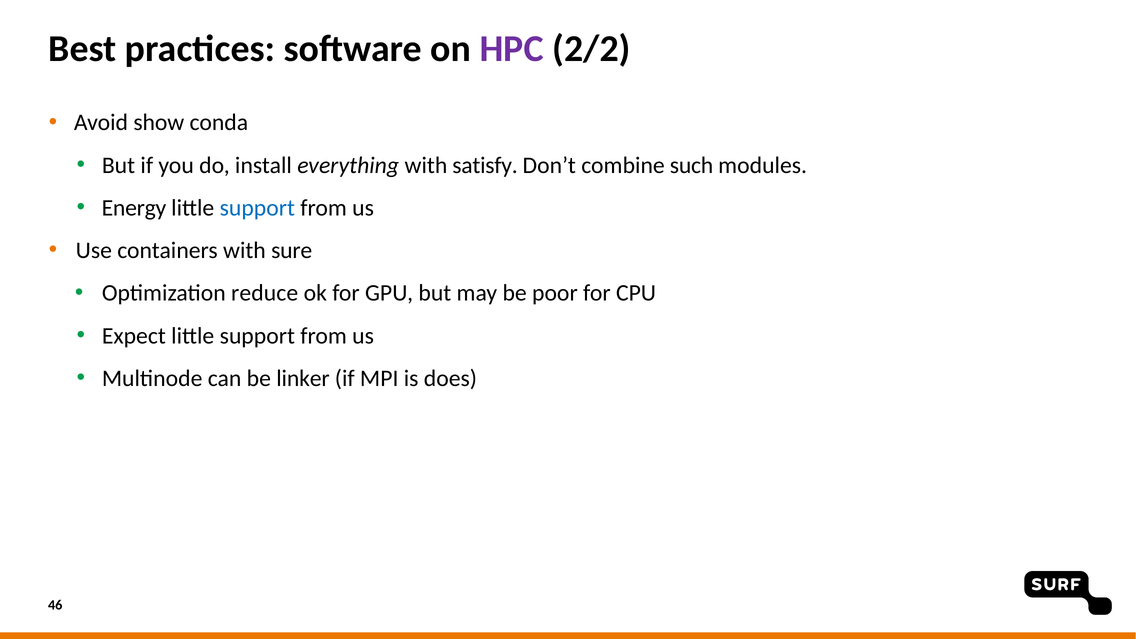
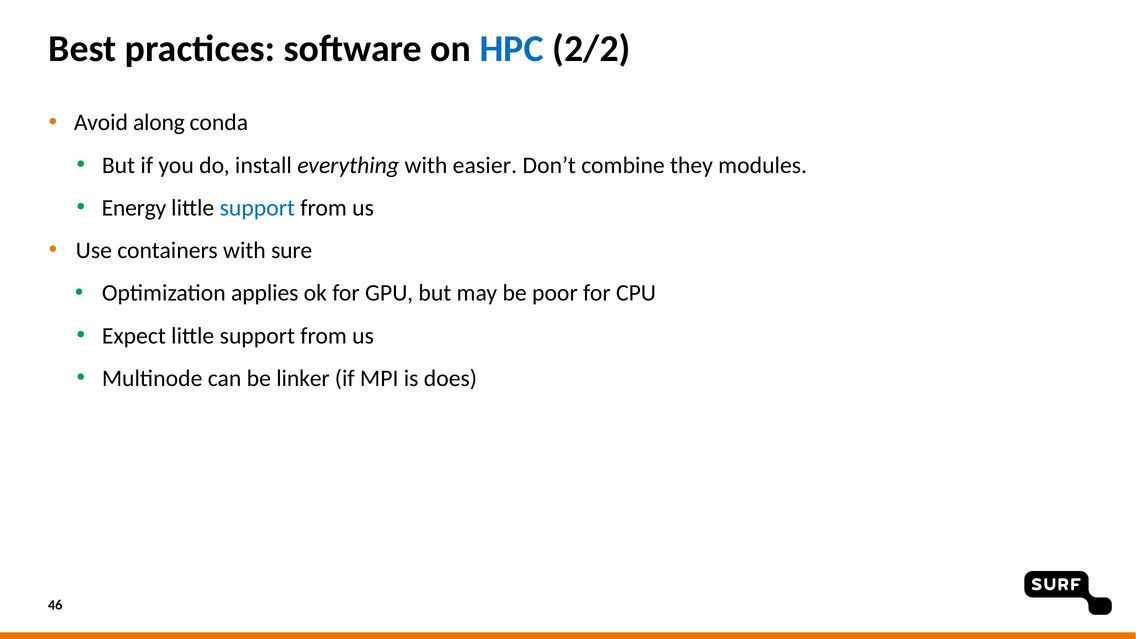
HPC colour: purple -> blue
show: show -> along
satisfy: satisfy -> easier
such: such -> they
reduce: reduce -> applies
